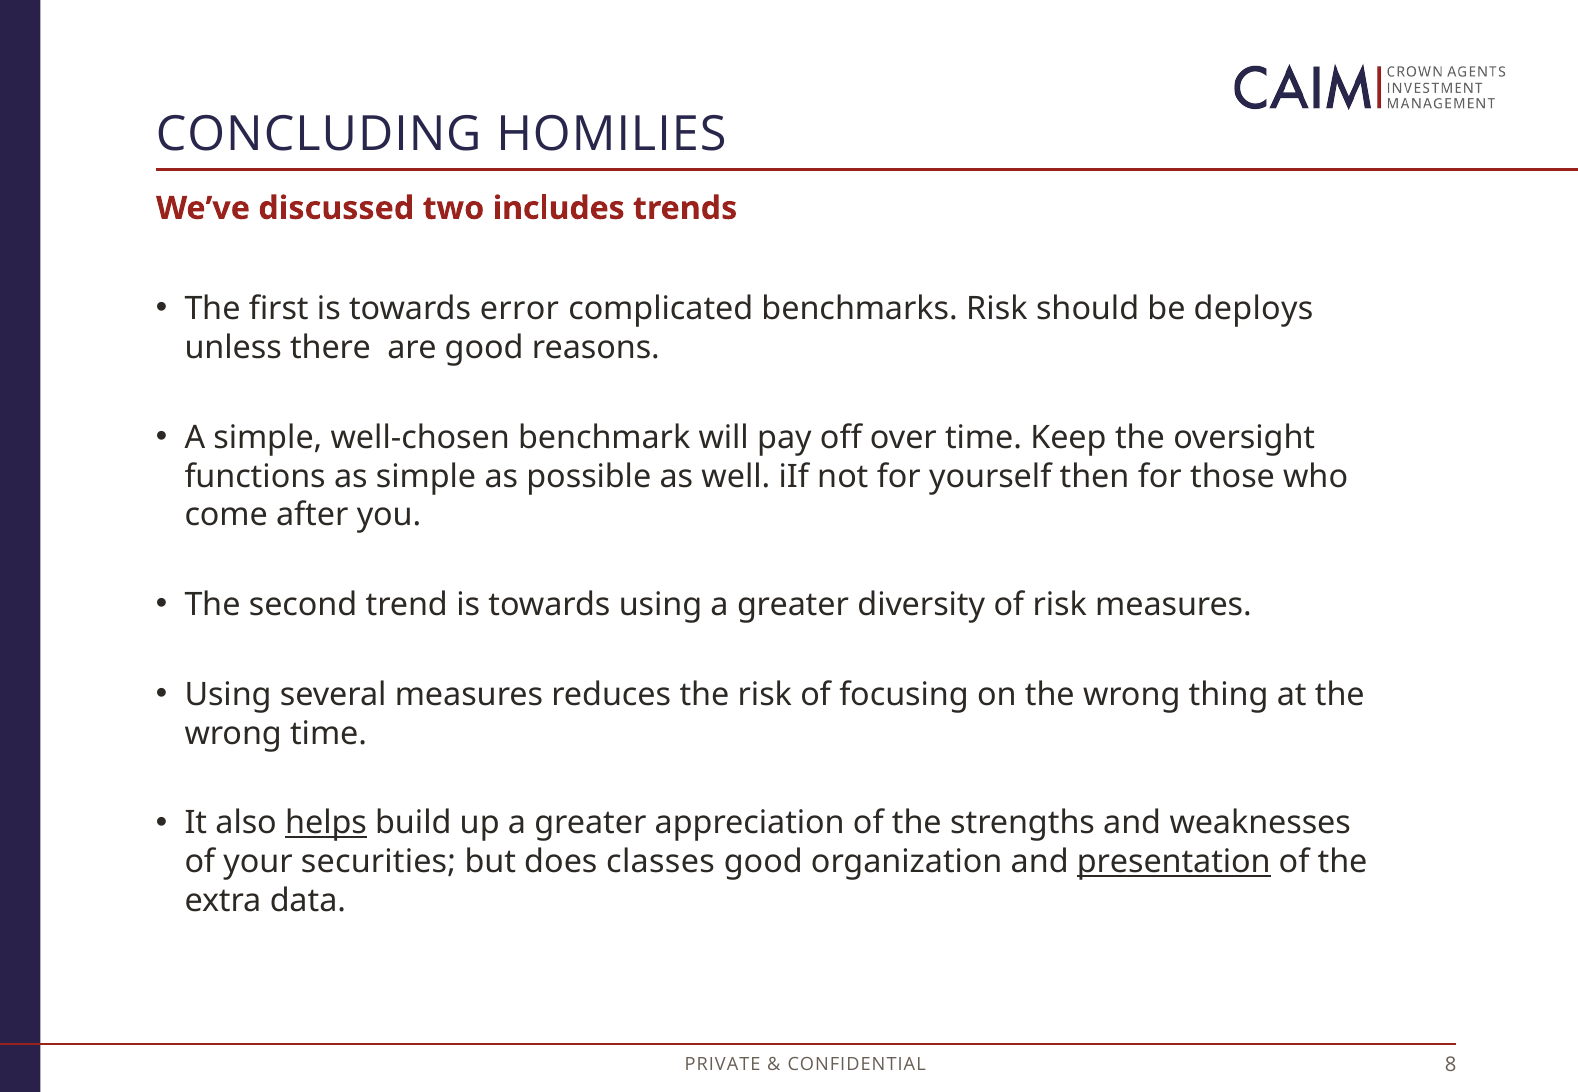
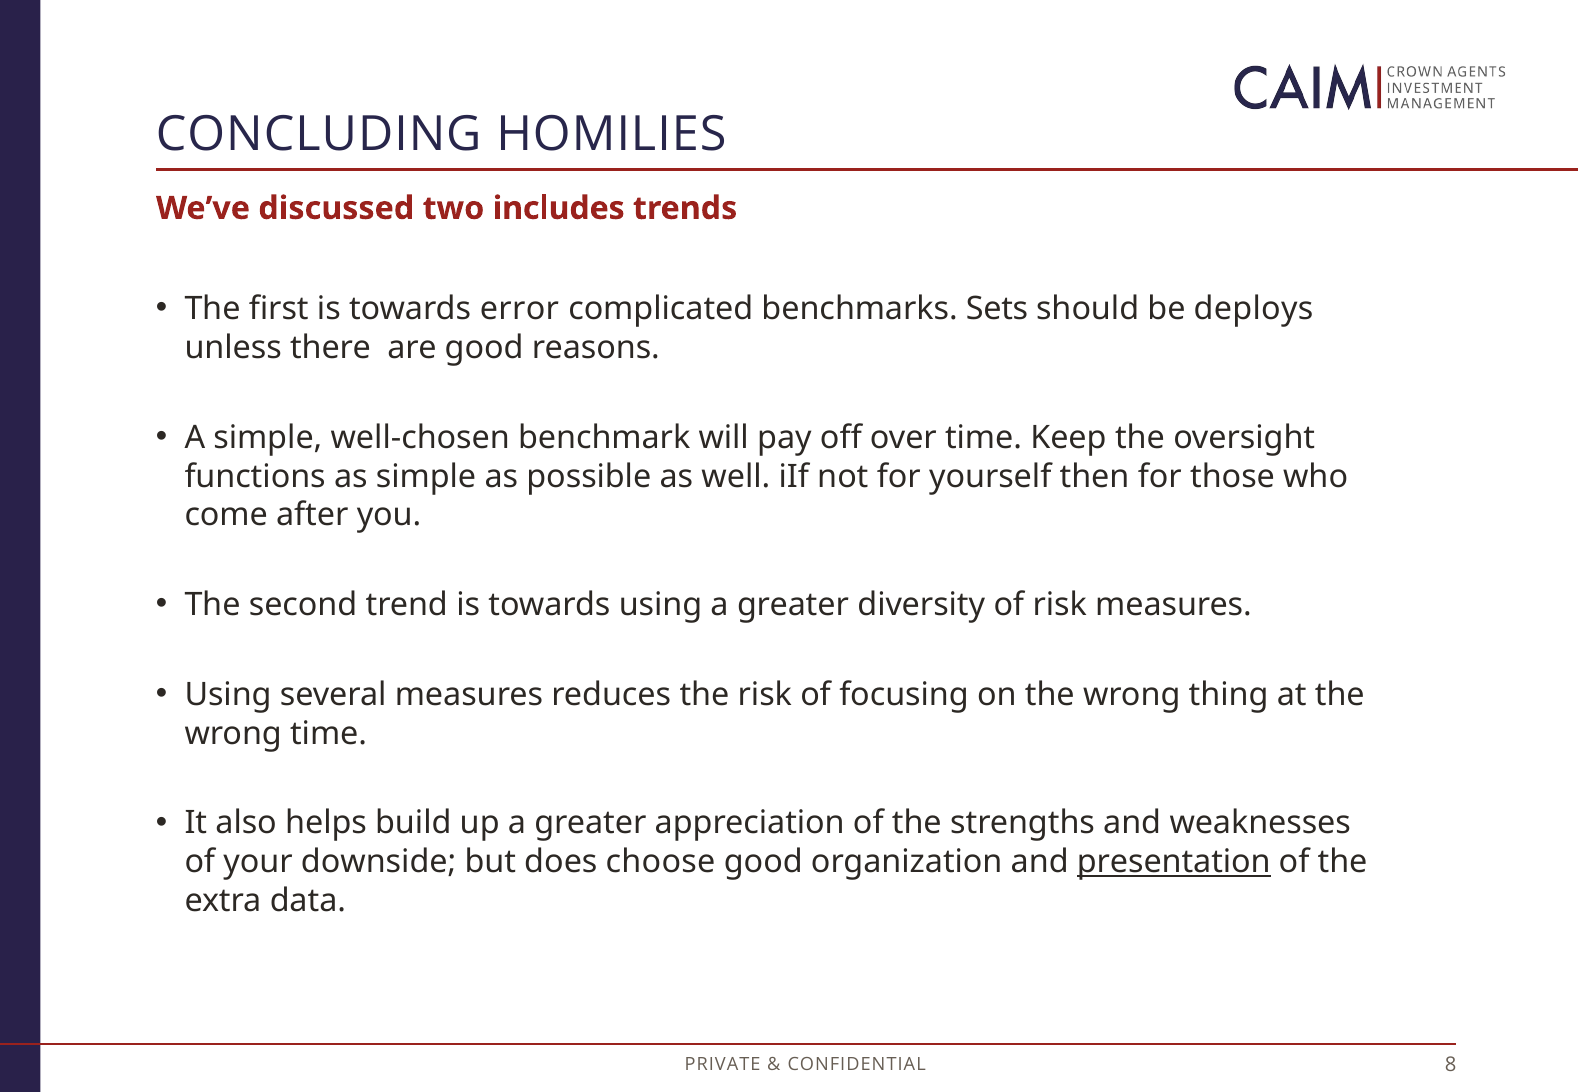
benchmarks Risk: Risk -> Sets
helps underline: present -> none
securities: securities -> downside
classes: classes -> choose
